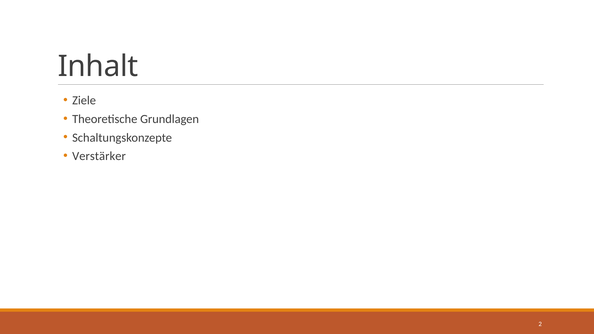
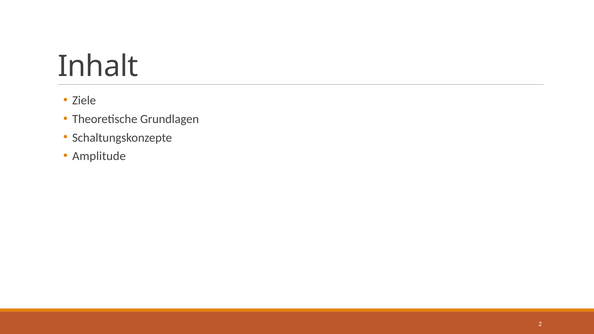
Verstärker: Verstärker -> Amplitude
